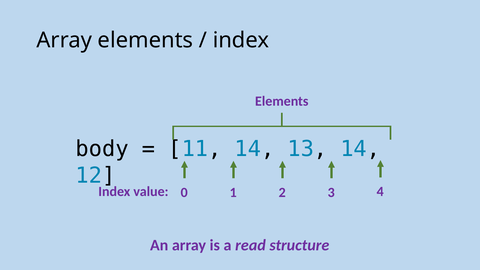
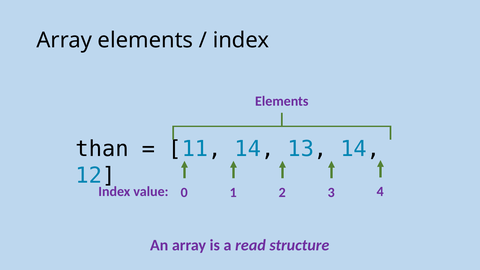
body: body -> than
